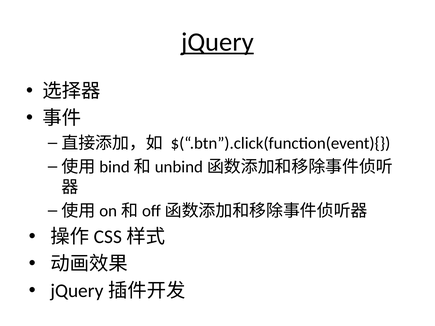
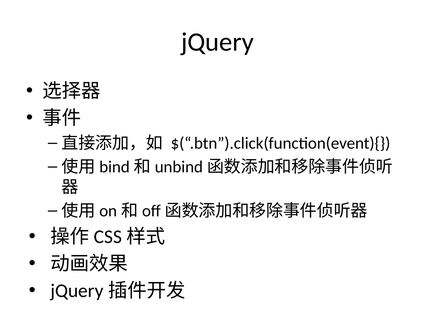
jQuery underline: present -> none
